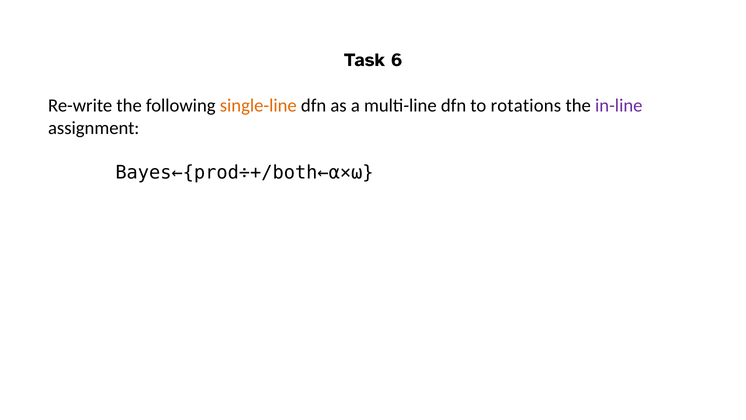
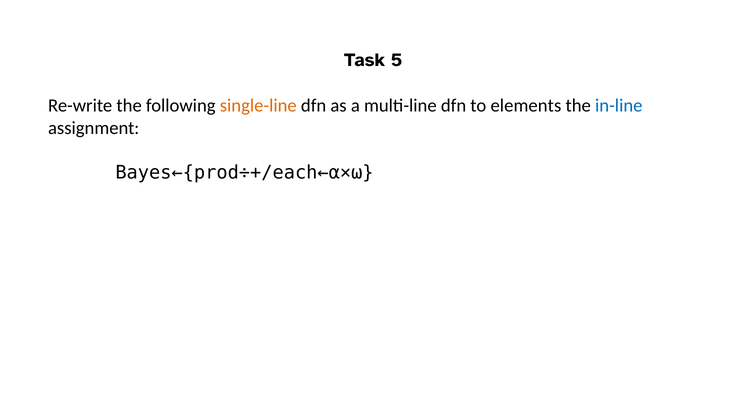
6: 6 -> 5
rotations: rotations -> elements
in-line colour: purple -> blue
Bayes←{prod÷+/both←⍺×⍵: Bayes←{prod÷+/both←⍺×⍵ -> Bayes←{prod÷+/each←⍺×⍵
